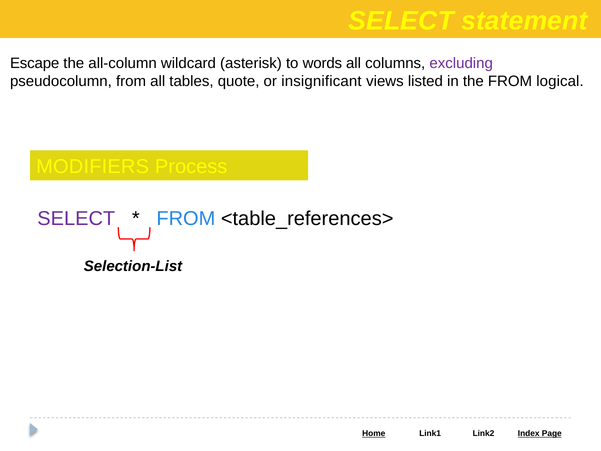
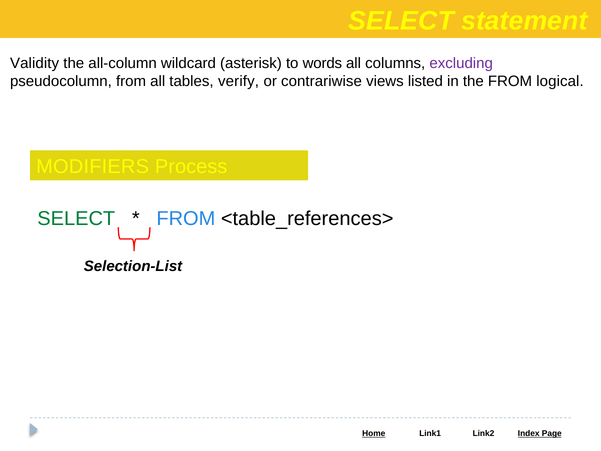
Escape: Escape -> Validity
quote: quote -> verify
insignificant: insignificant -> contrariwise
SELECT at (76, 219) colour: purple -> green
